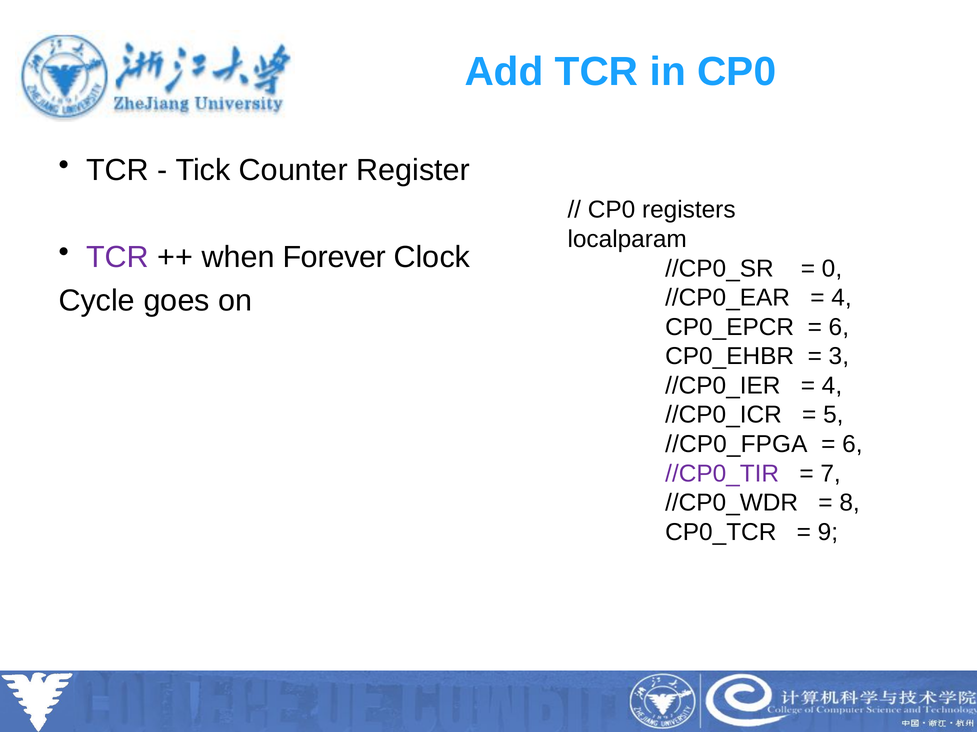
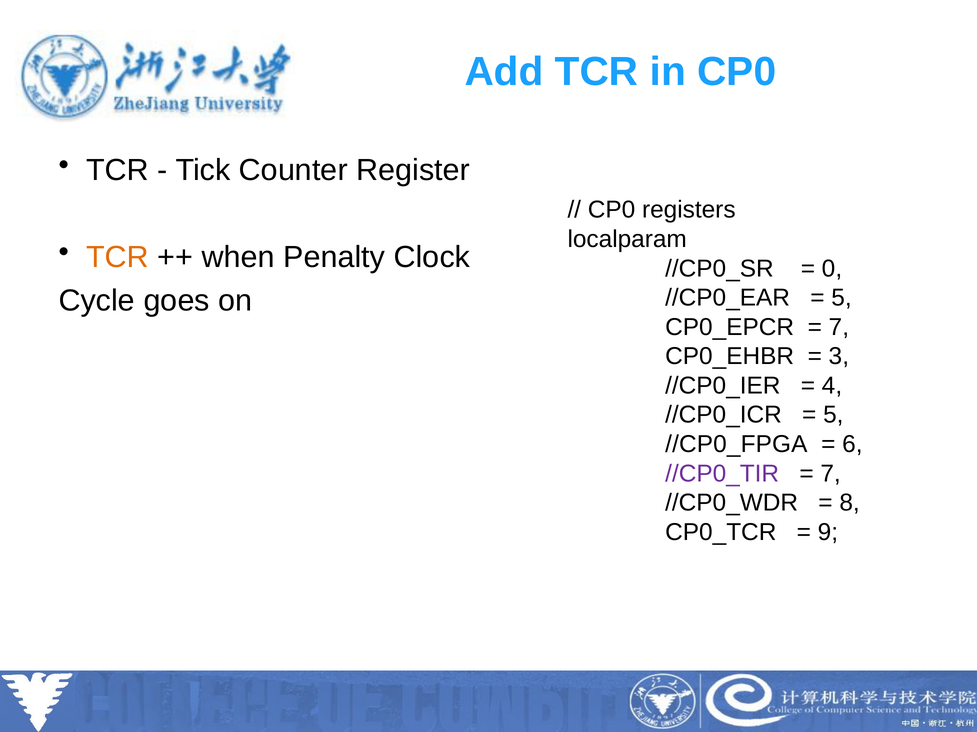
TCR at (117, 258) colour: purple -> orange
Forever: Forever -> Penalty
4 at (841, 298): 4 -> 5
6 at (839, 327): 6 -> 7
